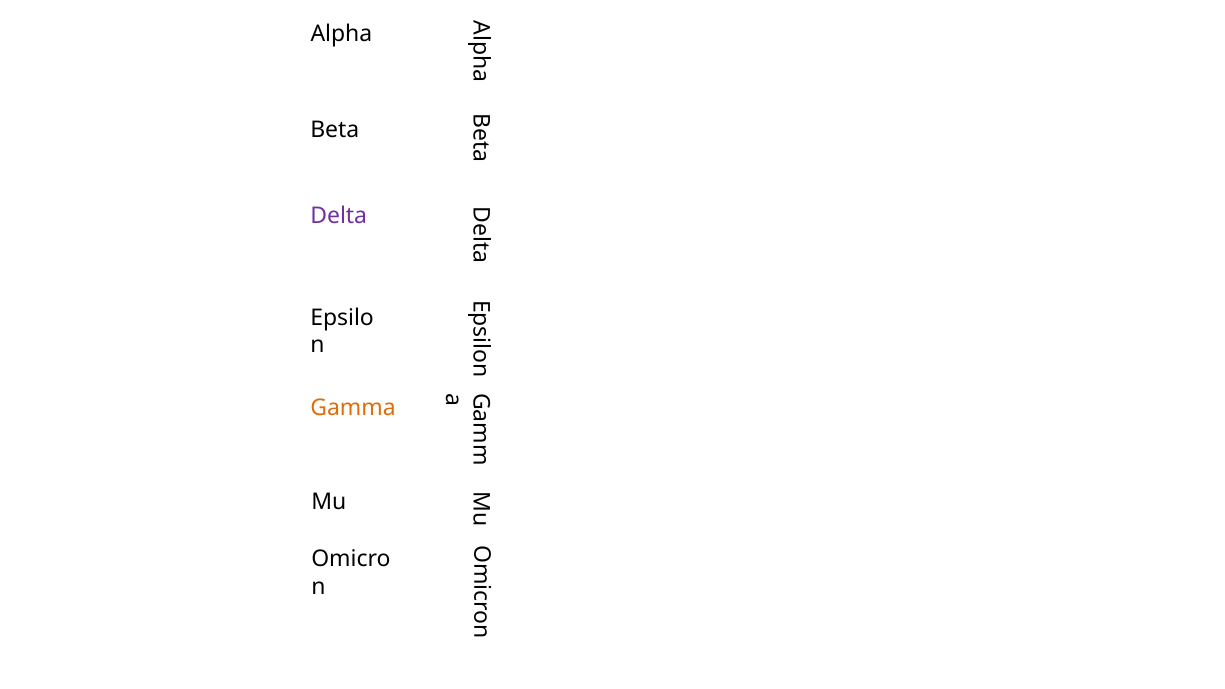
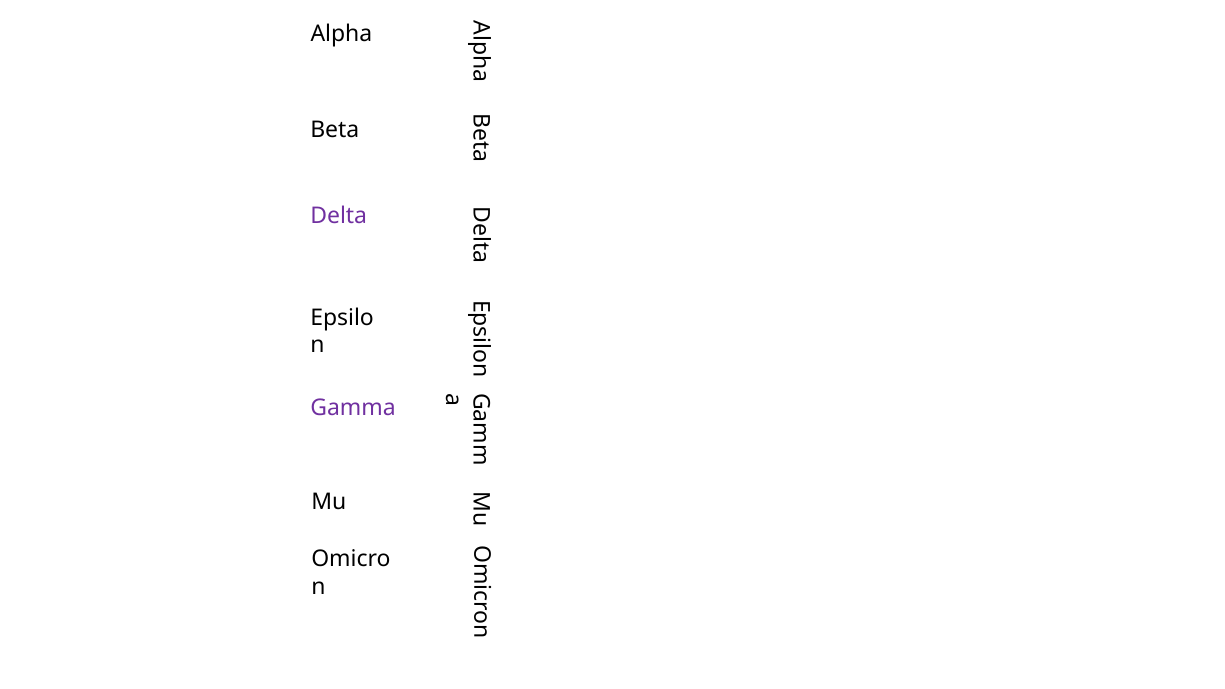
Gamma colour: orange -> purple
